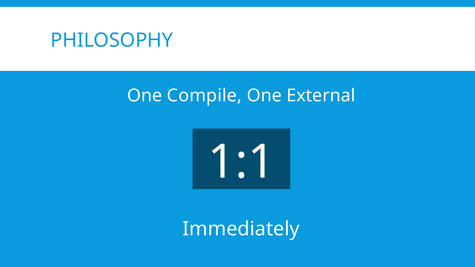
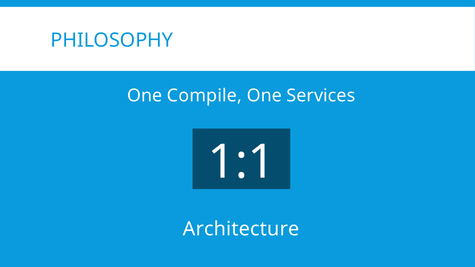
External: External -> Services
Immediately: Immediately -> Architecture
